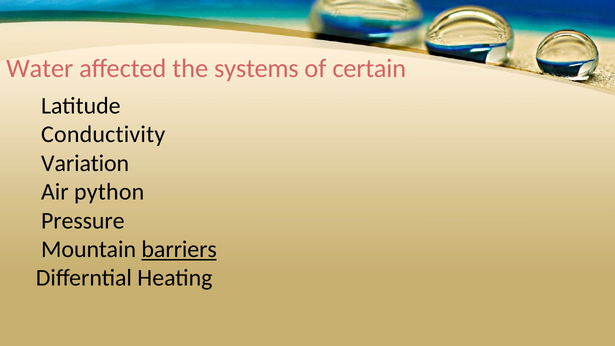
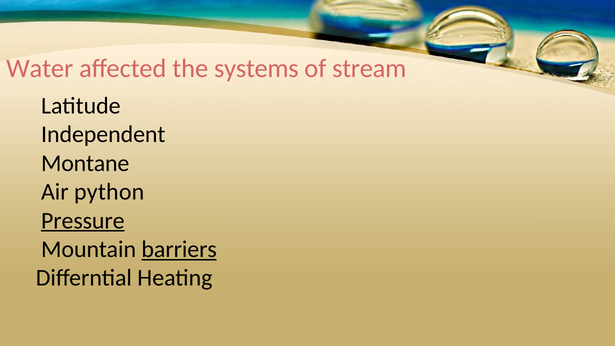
certain: certain -> stream
Conductivity: Conductivity -> Independent
Variation: Variation -> Montane
Pressure underline: none -> present
